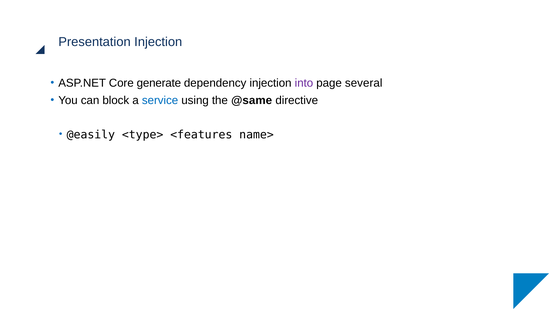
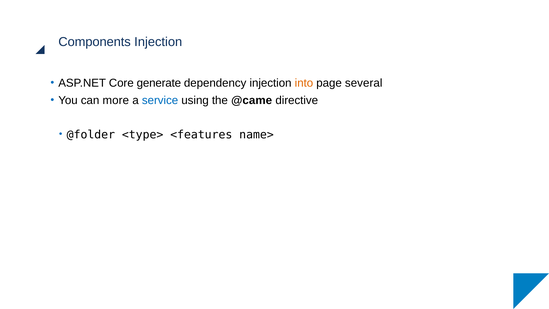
Presentation: Presentation -> Components
into colour: purple -> orange
block: block -> more
@same: @same -> @came
@easily: @easily -> @folder
